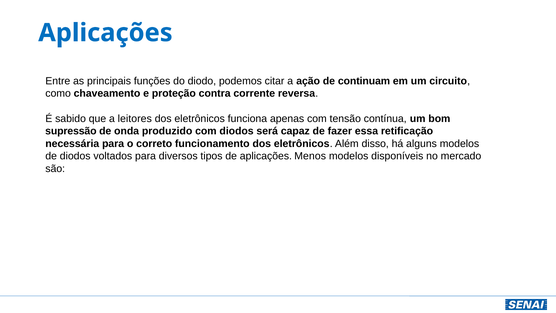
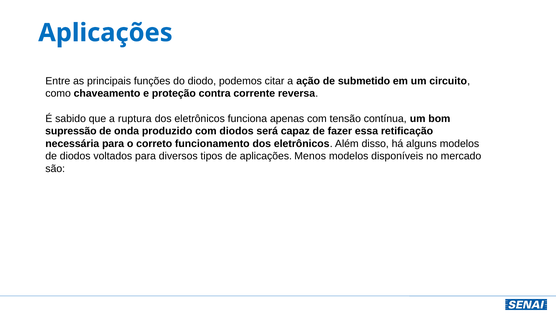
continuam: continuam -> submetido
leitores: leitores -> ruptura
